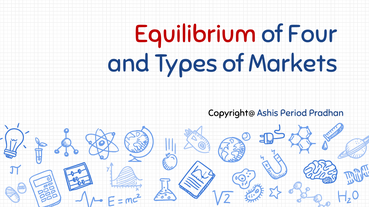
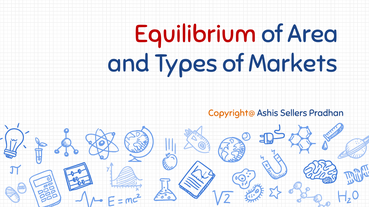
Four: Four -> Area
Copyright@ colour: black -> orange
Period: Period -> Sellers
